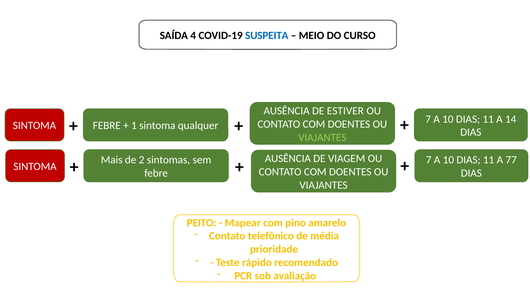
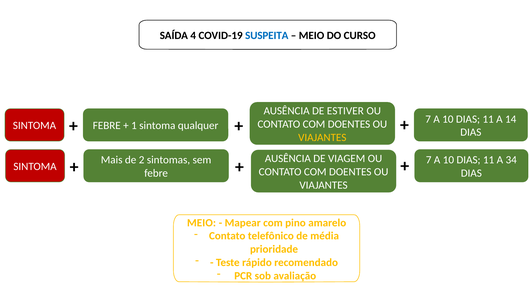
VIAJANTES at (322, 137) colour: light green -> yellow
77: 77 -> 34
PEITO at (202, 223): PEITO -> MEIO
